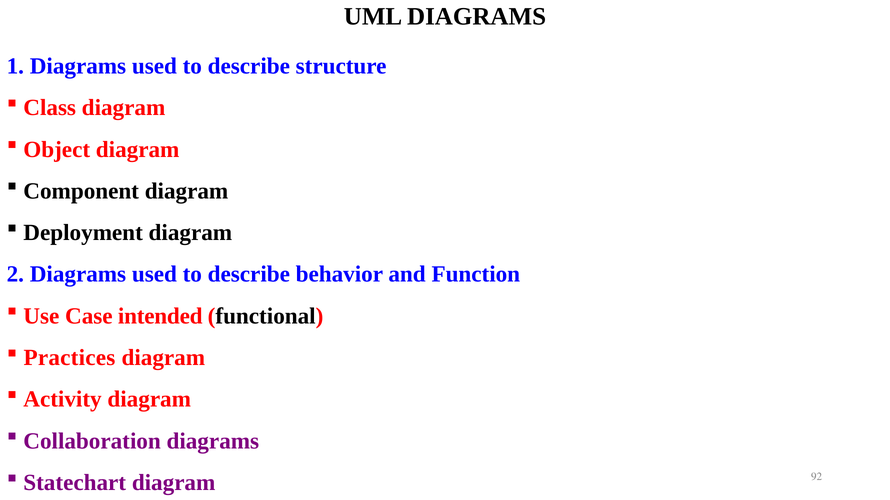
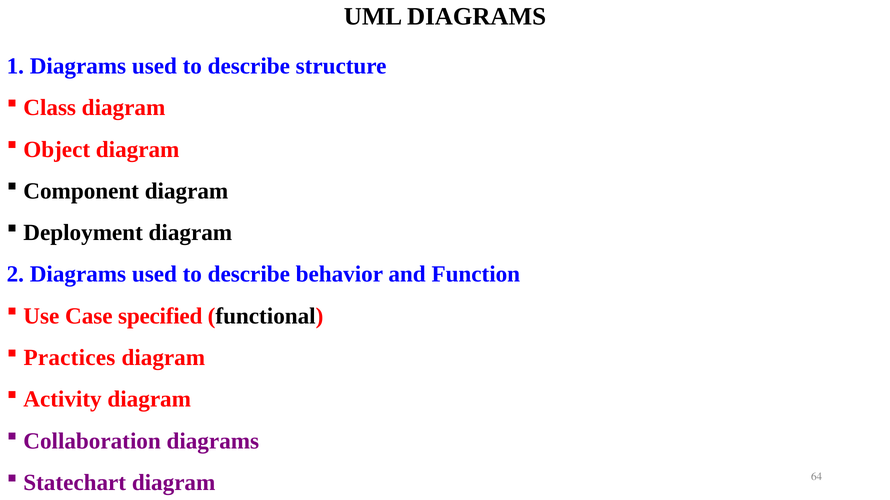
intended: intended -> specified
92: 92 -> 64
